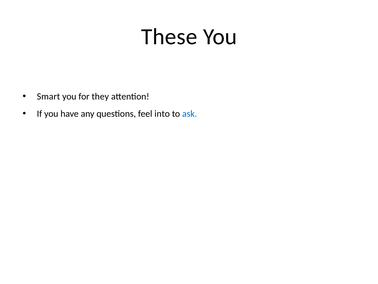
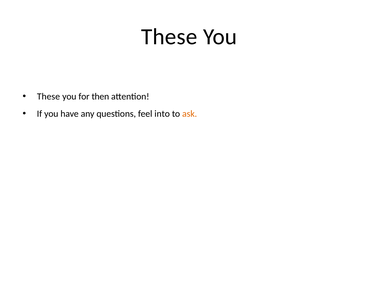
Smart at (48, 96): Smart -> These
they: they -> then
ask colour: blue -> orange
